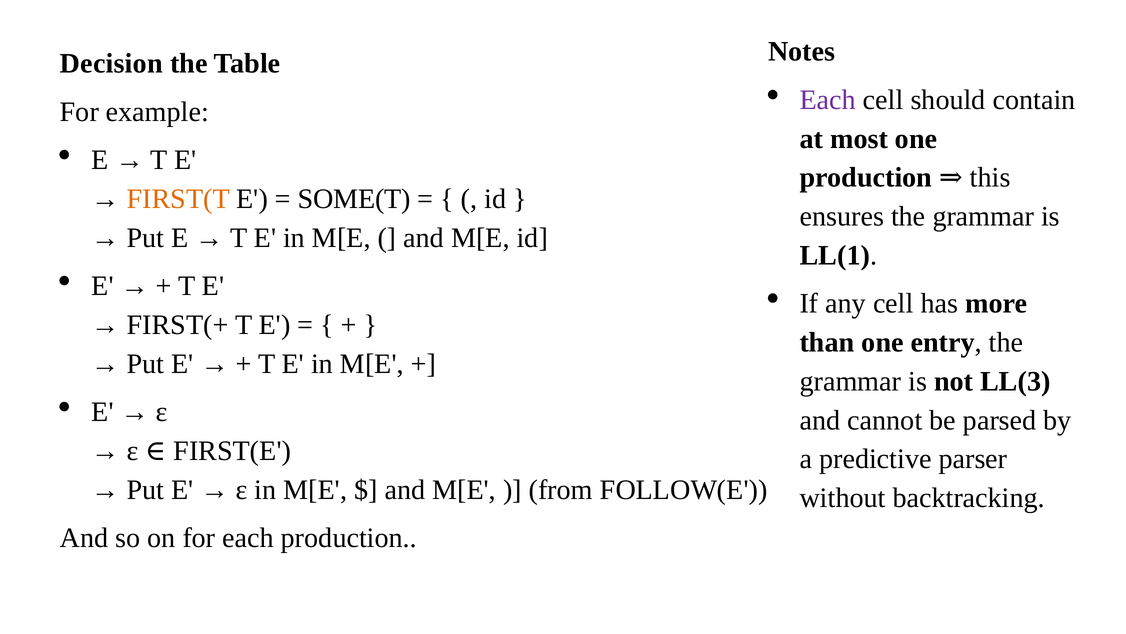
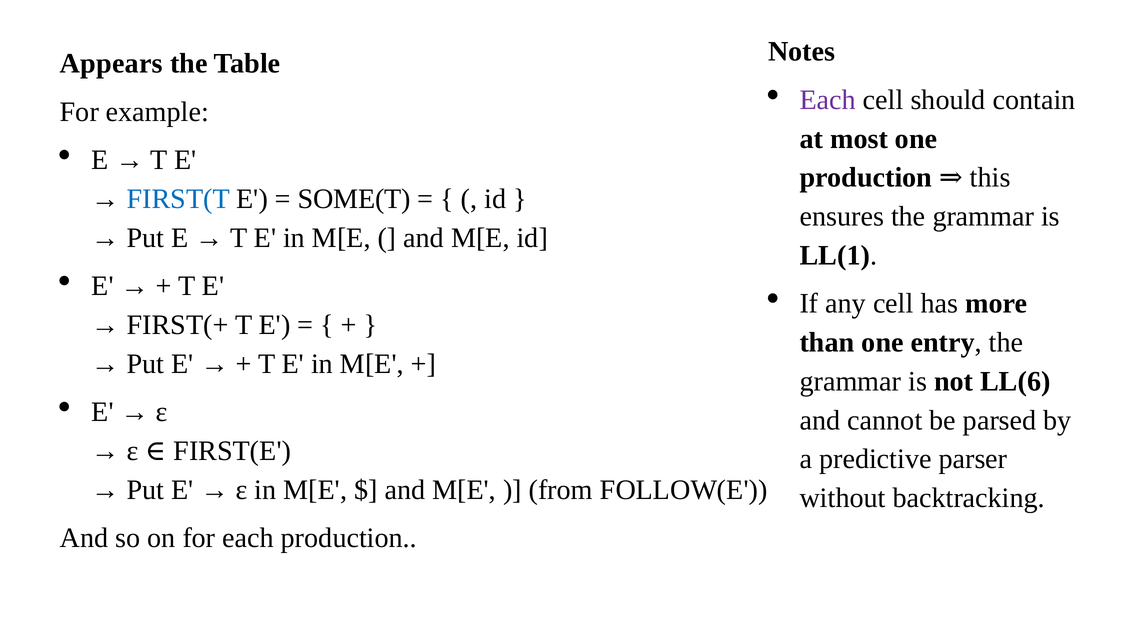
Decision: Decision -> Appears
FIRST(T colour: orange -> blue
LL(3: LL(3 -> LL(6
